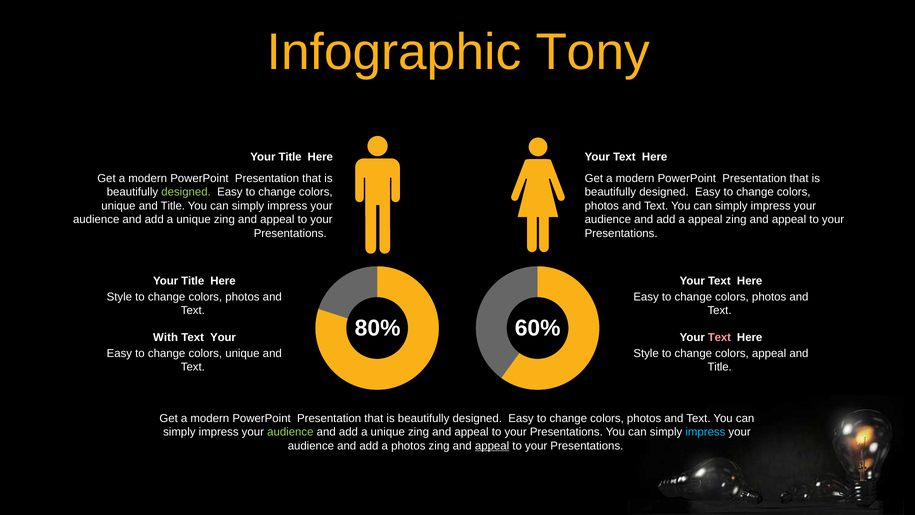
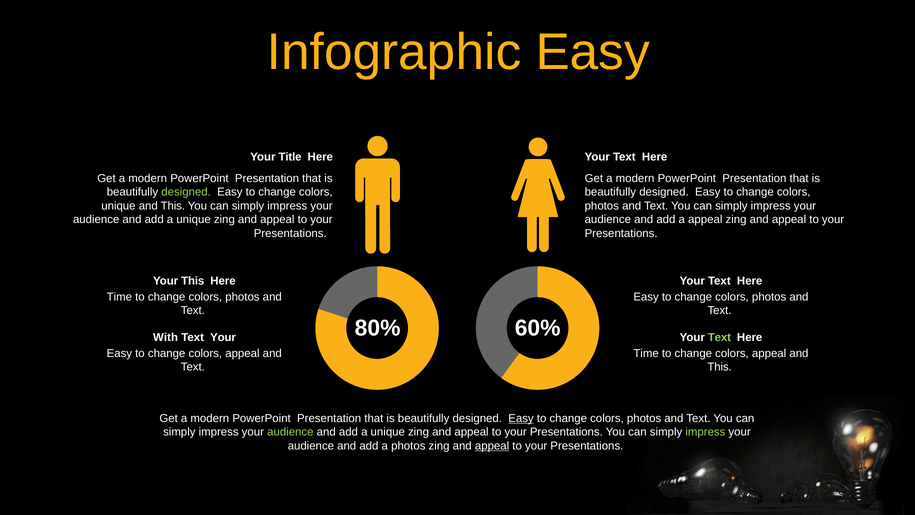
Infographic Tony: Tony -> Easy
Title at (173, 206): Title -> This
Title at (193, 281): Title -> This
Style at (119, 297): Style -> Time
Text at (719, 337) colour: pink -> light green
unique at (242, 353): unique -> appeal
Style at (646, 353): Style -> Time
Title at (720, 367): Title -> This
Easy at (521, 418) underline: none -> present
impress at (705, 432) colour: light blue -> light green
